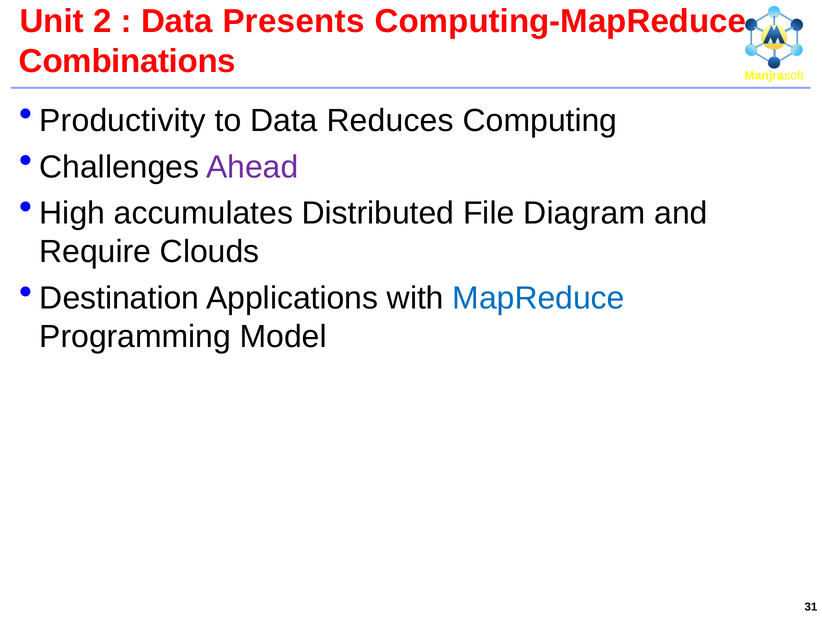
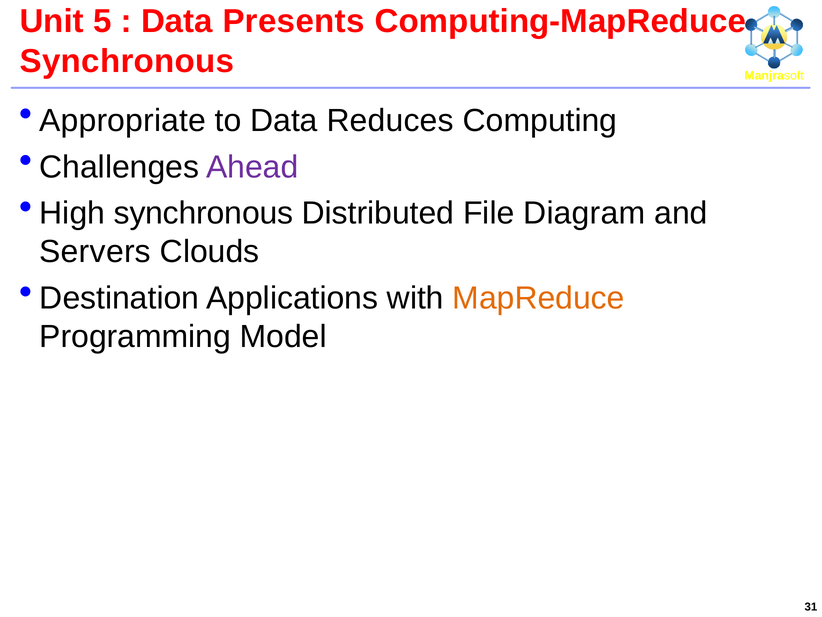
2: 2 -> 5
Combinations at (127, 61): Combinations -> Synchronous
Productivity: Productivity -> Appropriate
High accumulates: accumulates -> synchronous
Require: Require -> Servers
MapReduce colour: blue -> orange
